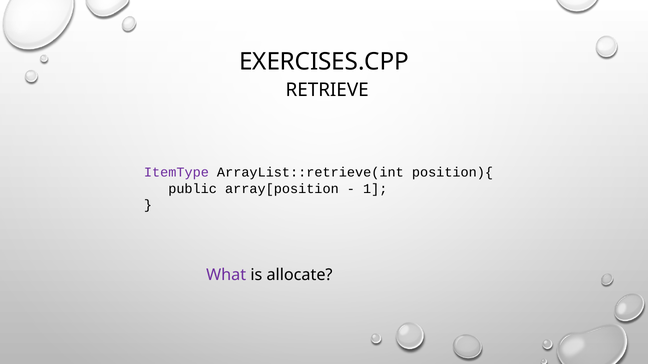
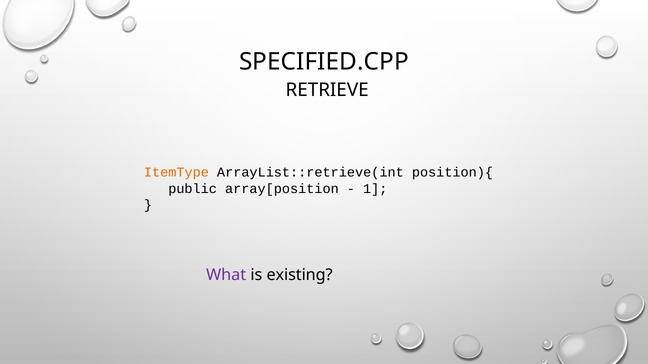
EXERCISES.CPP: EXERCISES.CPP -> SPECIFIED.CPP
ItemType colour: purple -> orange
allocate: allocate -> existing
